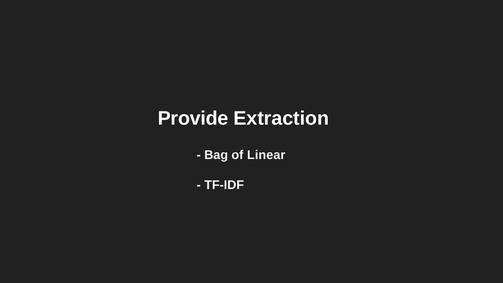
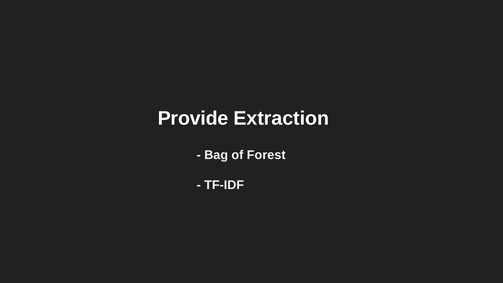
Linear: Linear -> Forest
